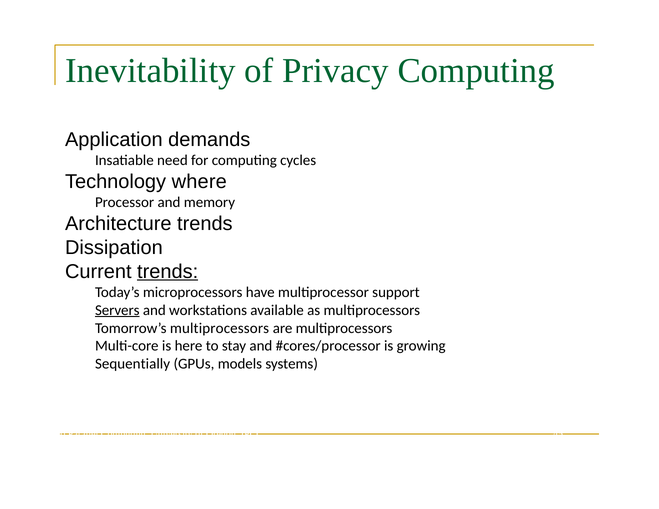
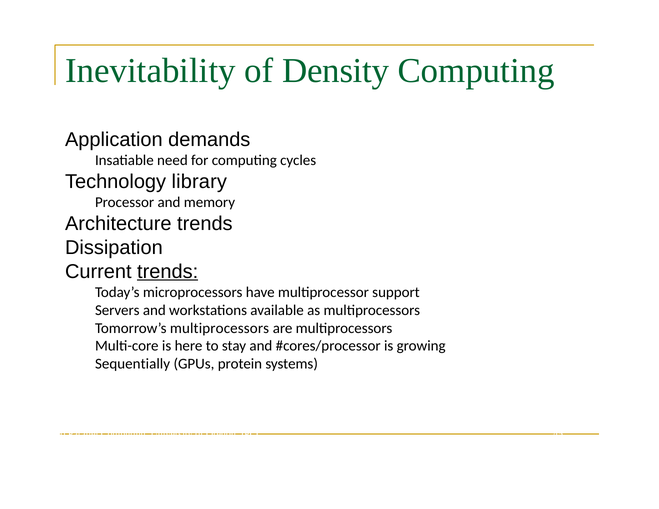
Privacy: Privacy -> Density
where: where -> library
Servers underline: present -> none
models: models -> protein
